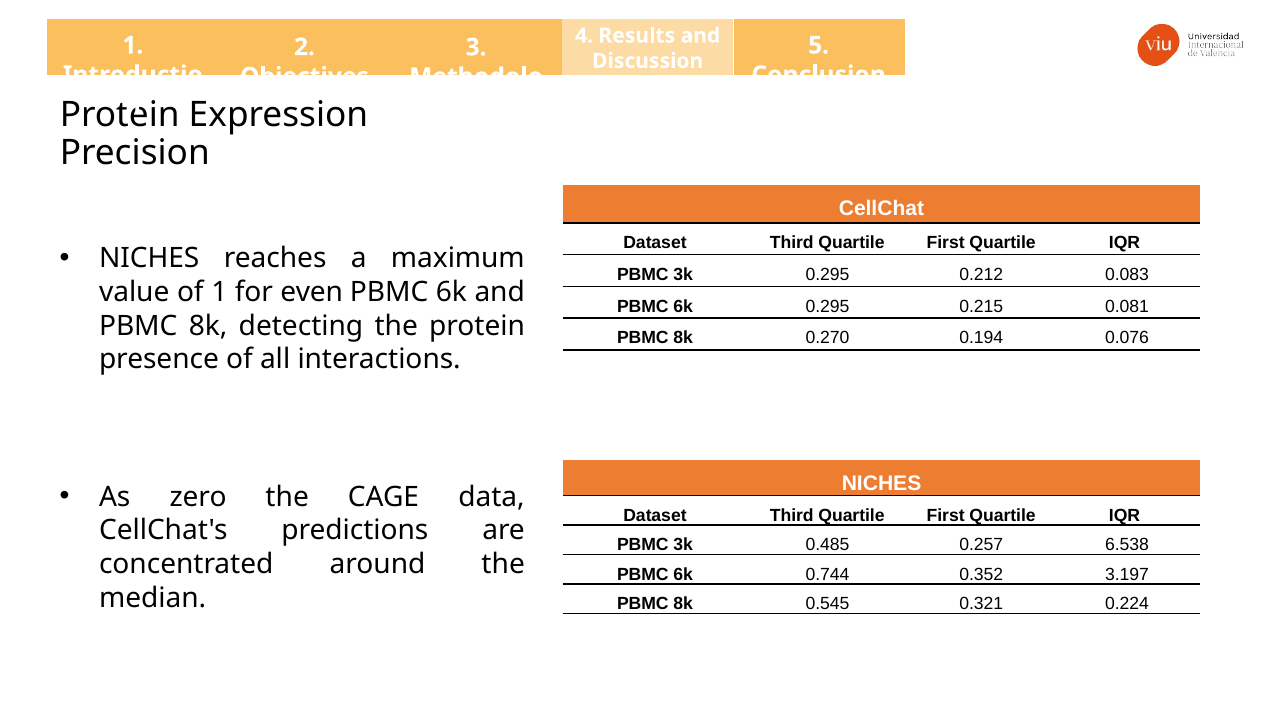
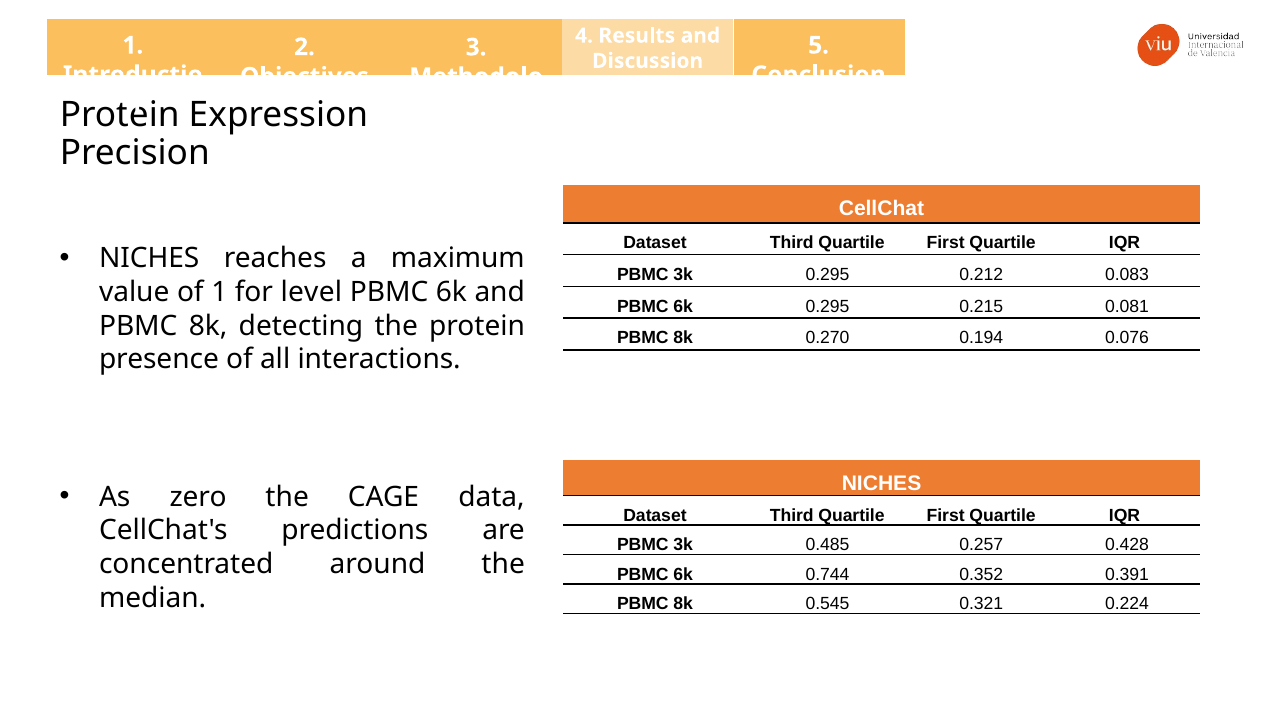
even: even -> level
6.538: 6.538 -> 0.428
3.197: 3.197 -> 0.391
